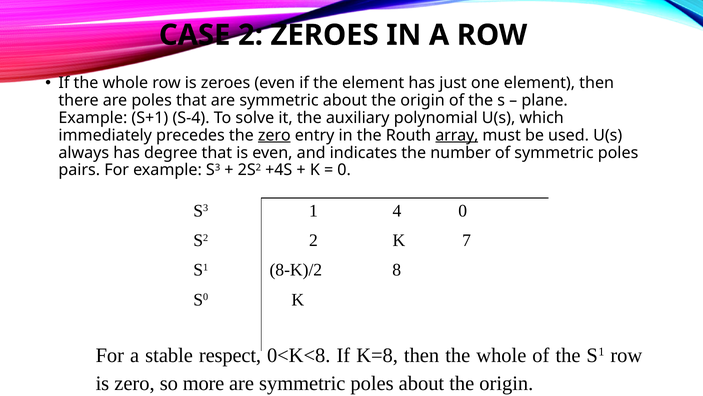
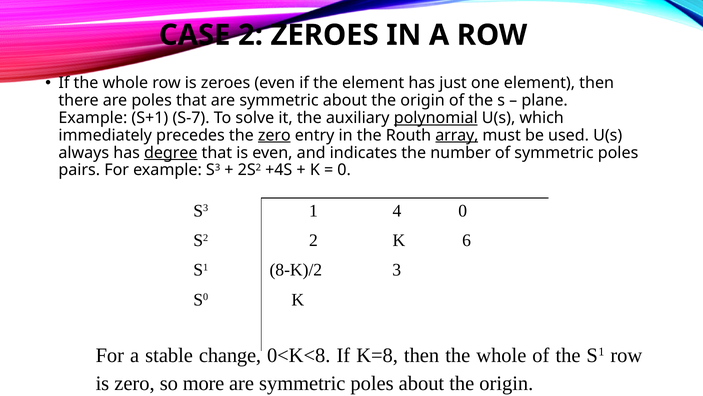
S-4: S-4 -> S-7
polynomial underline: none -> present
degree underline: none -> present
7: 7 -> 6
8: 8 -> 3
respect: respect -> change
